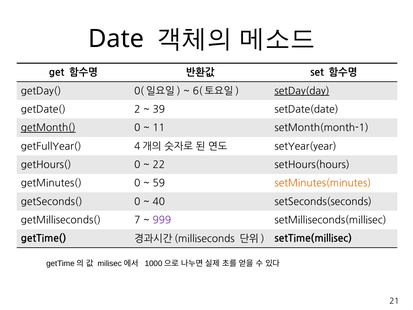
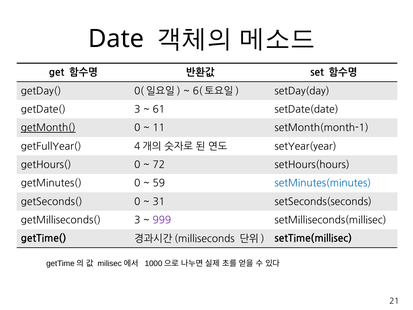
setDay(day underline: present -> none
getDate( 2: 2 -> 3
39: 39 -> 61
22: 22 -> 72
setMinutes(minutes colour: orange -> blue
40: 40 -> 31
getMilliseconds( 7: 7 -> 3
